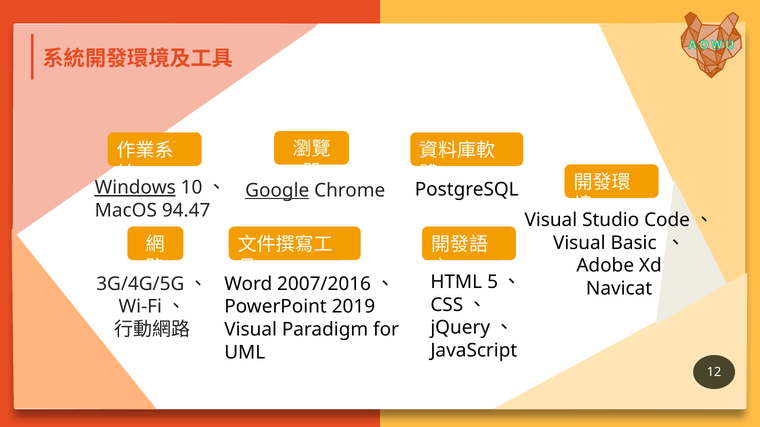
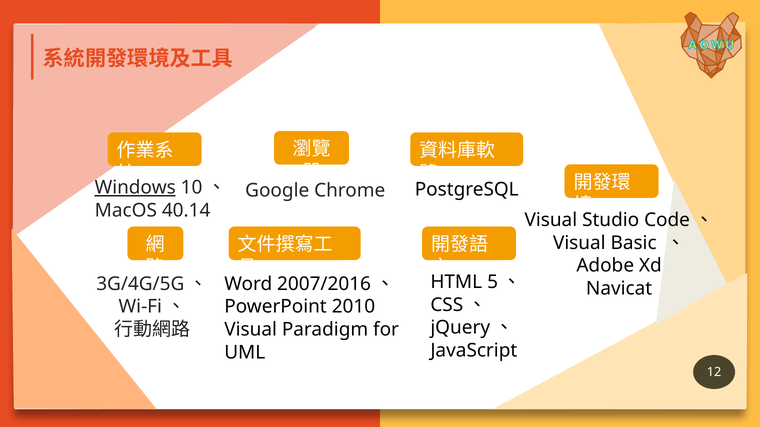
Google underline: present -> none
94.47: 94.47 -> 40.14
2019: 2019 -> 2010
